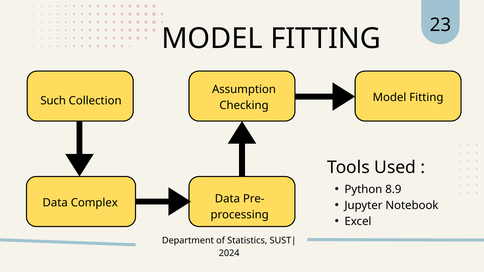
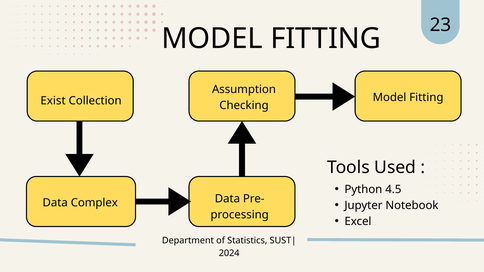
Such: Such -> Exist
8.9: 8.9 -> 4.5
